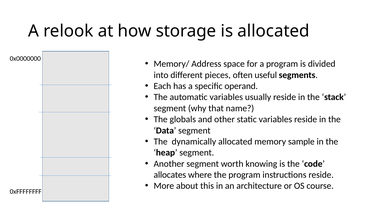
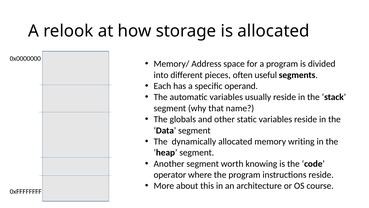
sample: sample -> writing
allocates: allocates -> operator
